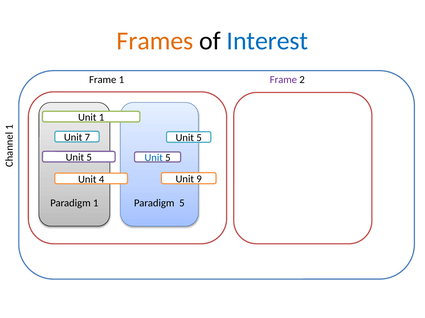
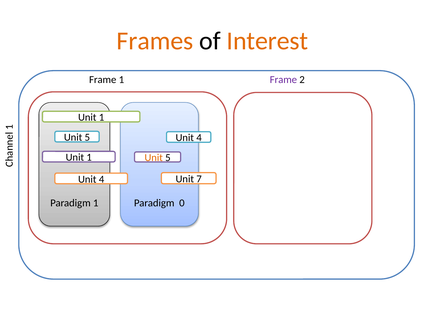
Interest colour: blue -> orange
7 at (87, 138): 7 -> 5
5 at (199, 138): 5 -> 4
5 at (89, 158): 5 -> 1
Unit at (154, 158) colour: blue -> orange
9: 9 -> 7
Paradigm 5: 5 -> 0
